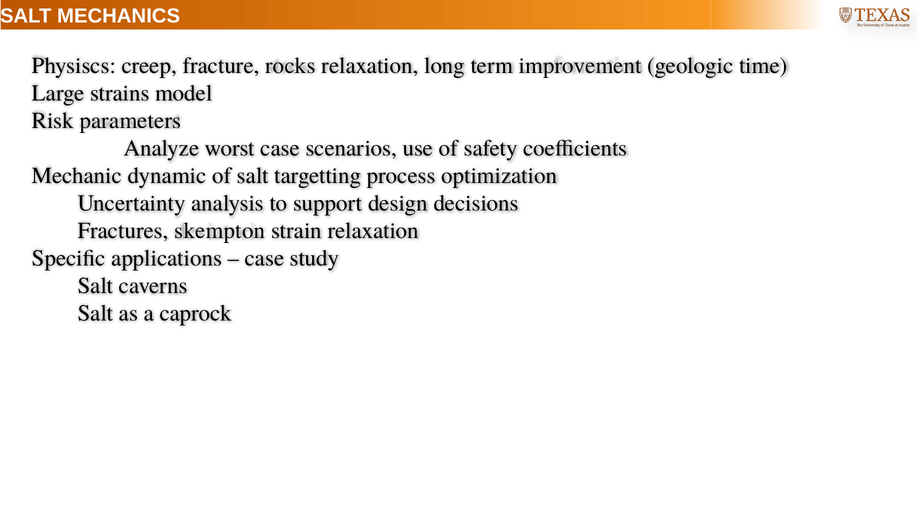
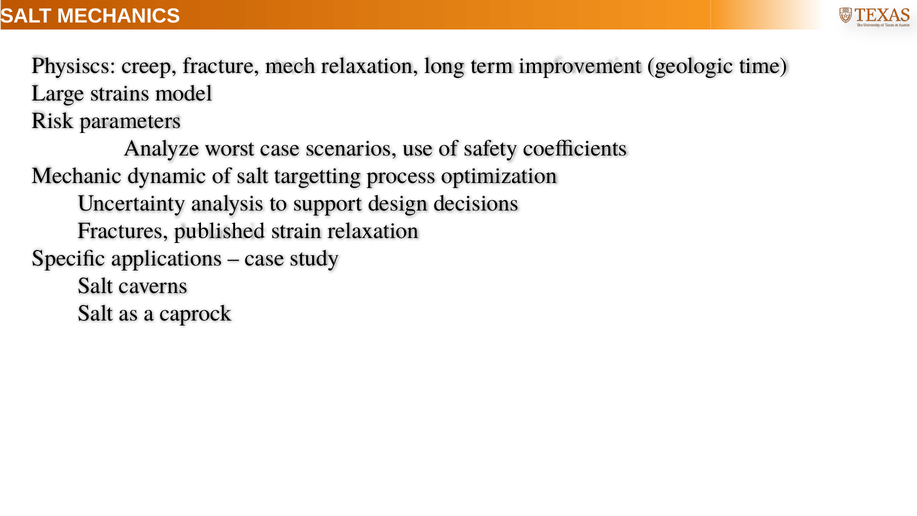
rocks: rocks -> mech
skempton: skempton -> published
